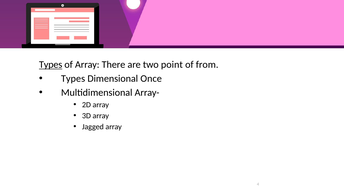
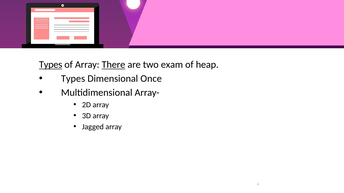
There underline: none -> present
point: point -> exam
from: from -> heap
